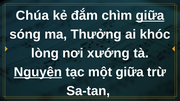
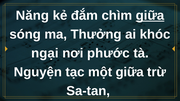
Chúa: Chúa -> Năng
lòng: lòng -> ngại
xướng: xướng -> phước
Nguyện underline: present -> none
